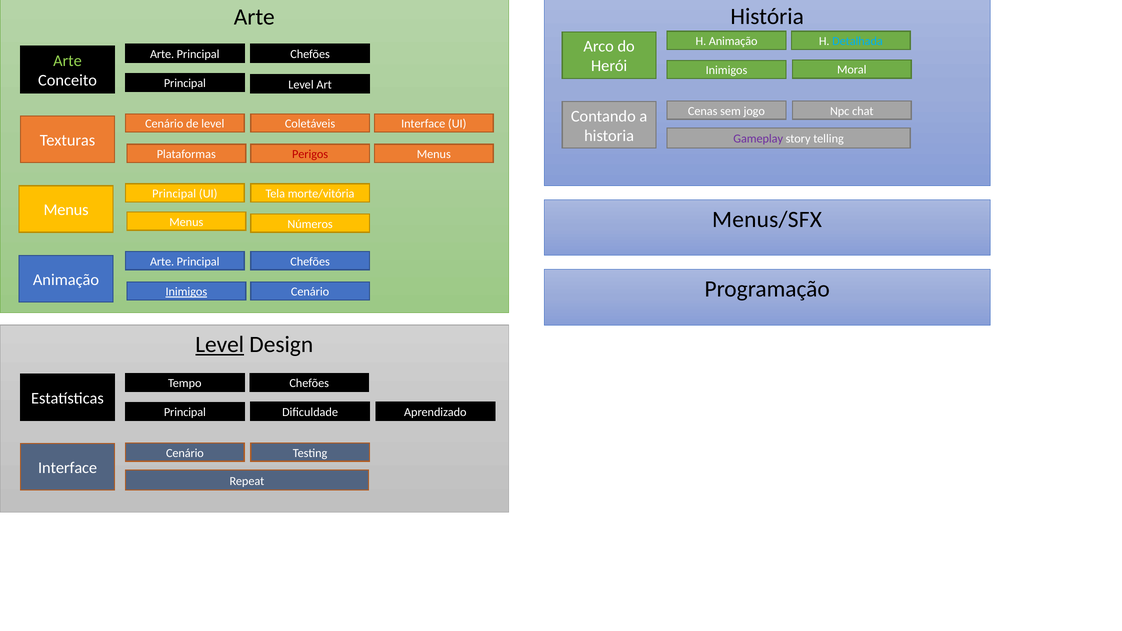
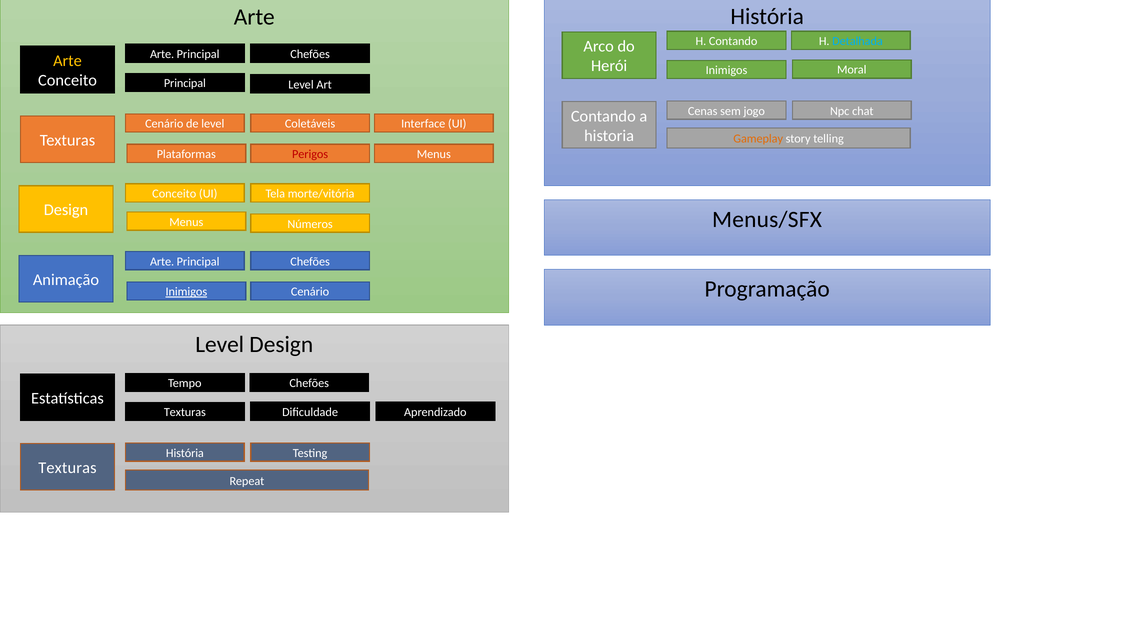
H Animação: Animação -> Contando
Arte at (67, 61) colour: light green -> yellow
Gameplay colour: purple -> orange
Principal at (174, 194): Principal -> Conceito
Menus at (66, 210): Menus -> Design
Level at (220, 345) underline: present -> none
Principal at (185, 412): Principal -> Texturas
Cenário at (185, 453): Cenário -> História
Interface at (68, 468): Interface -> Texturas
